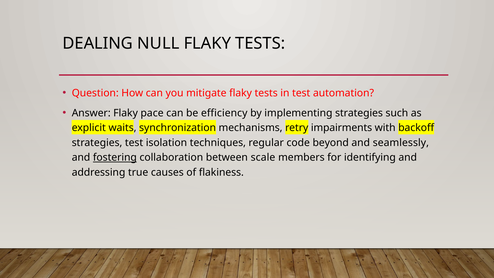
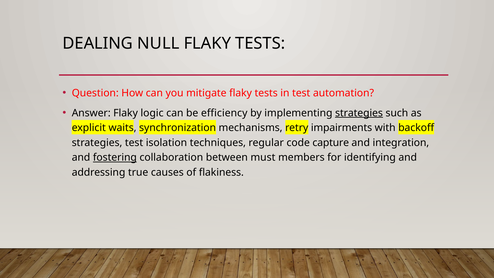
pace: pace -> logic
strategies at (359, 113) underline: none -> present
beyond: beyond -> capture
seamlessly: seamlessly -> integration
scale: scale -> must
